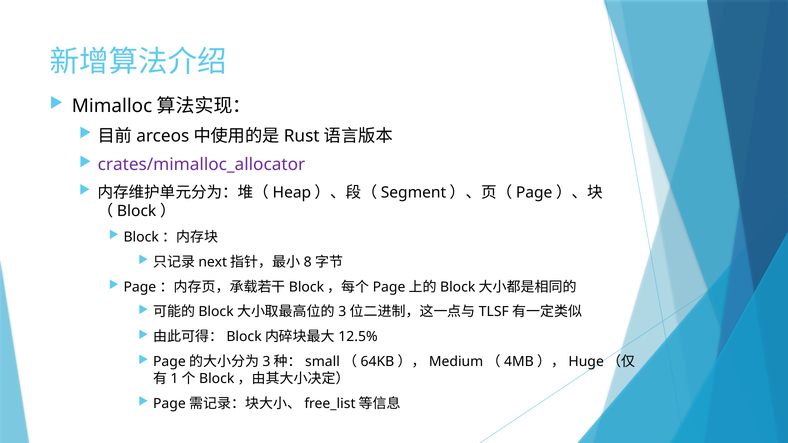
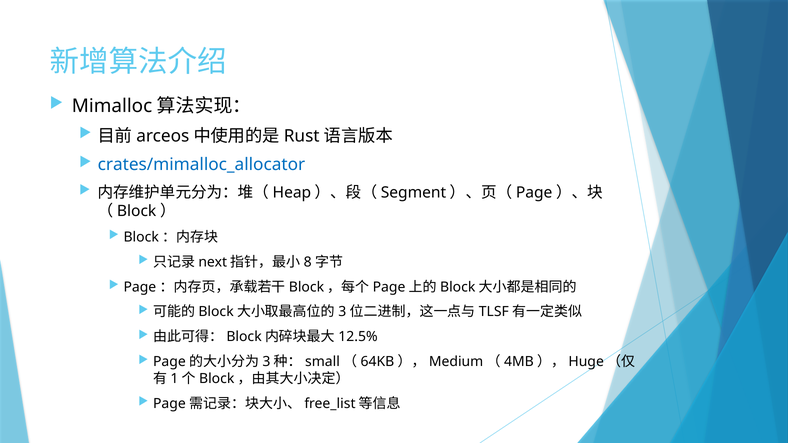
crates/mimalloc_allocator colour: purple -> blue
